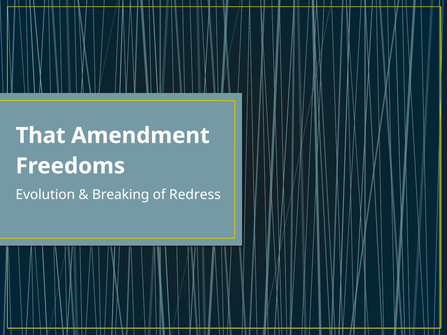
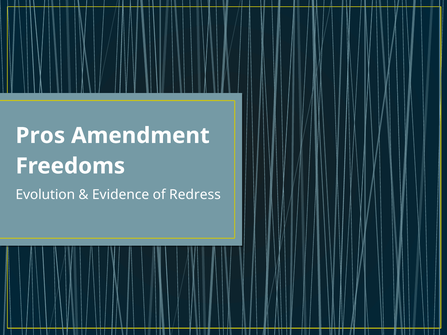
That: That -> Pros
Breaking: Breaking -> Evidence
